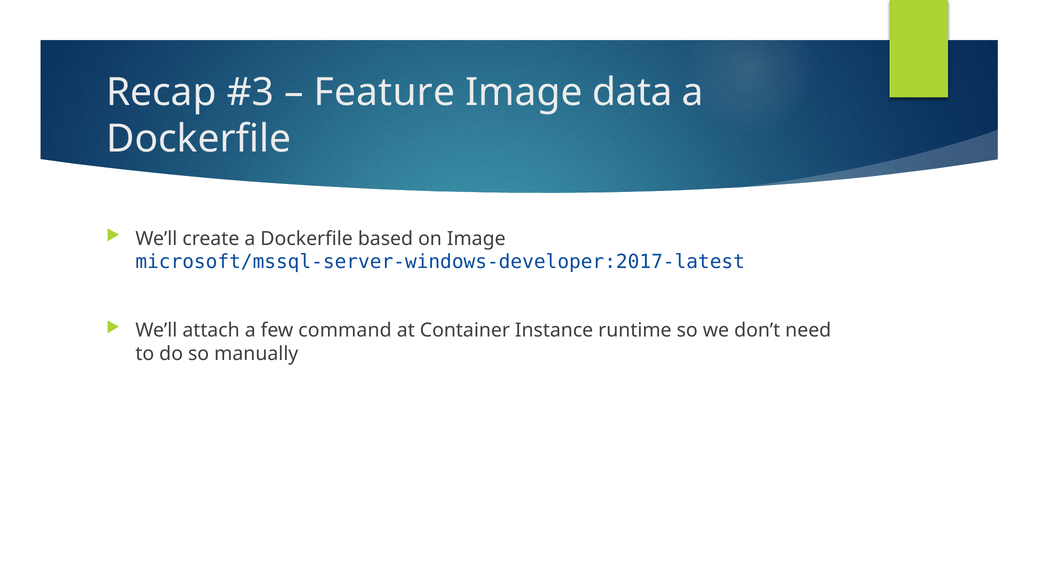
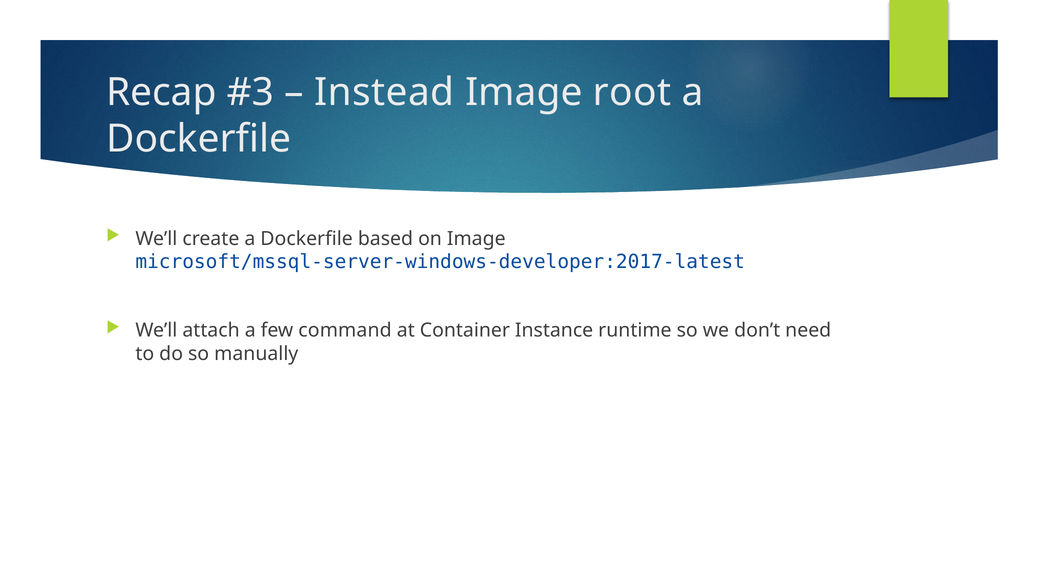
Feature: Feature -> Instead
data: data -> root
